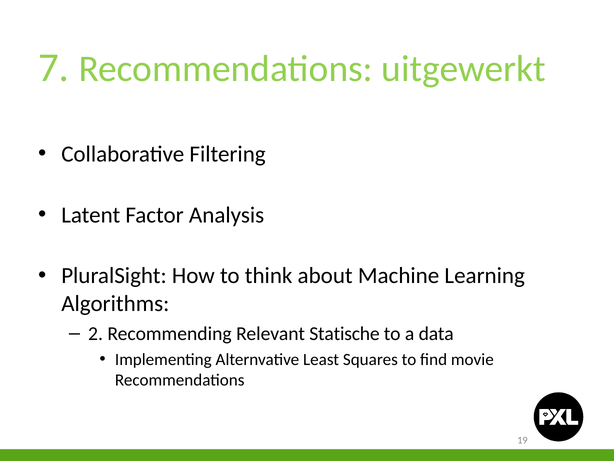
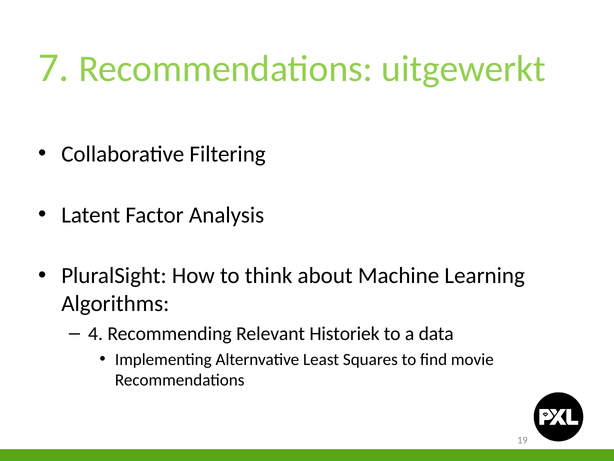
2: 2 -> 4
Statische: Statische -> Historiek
